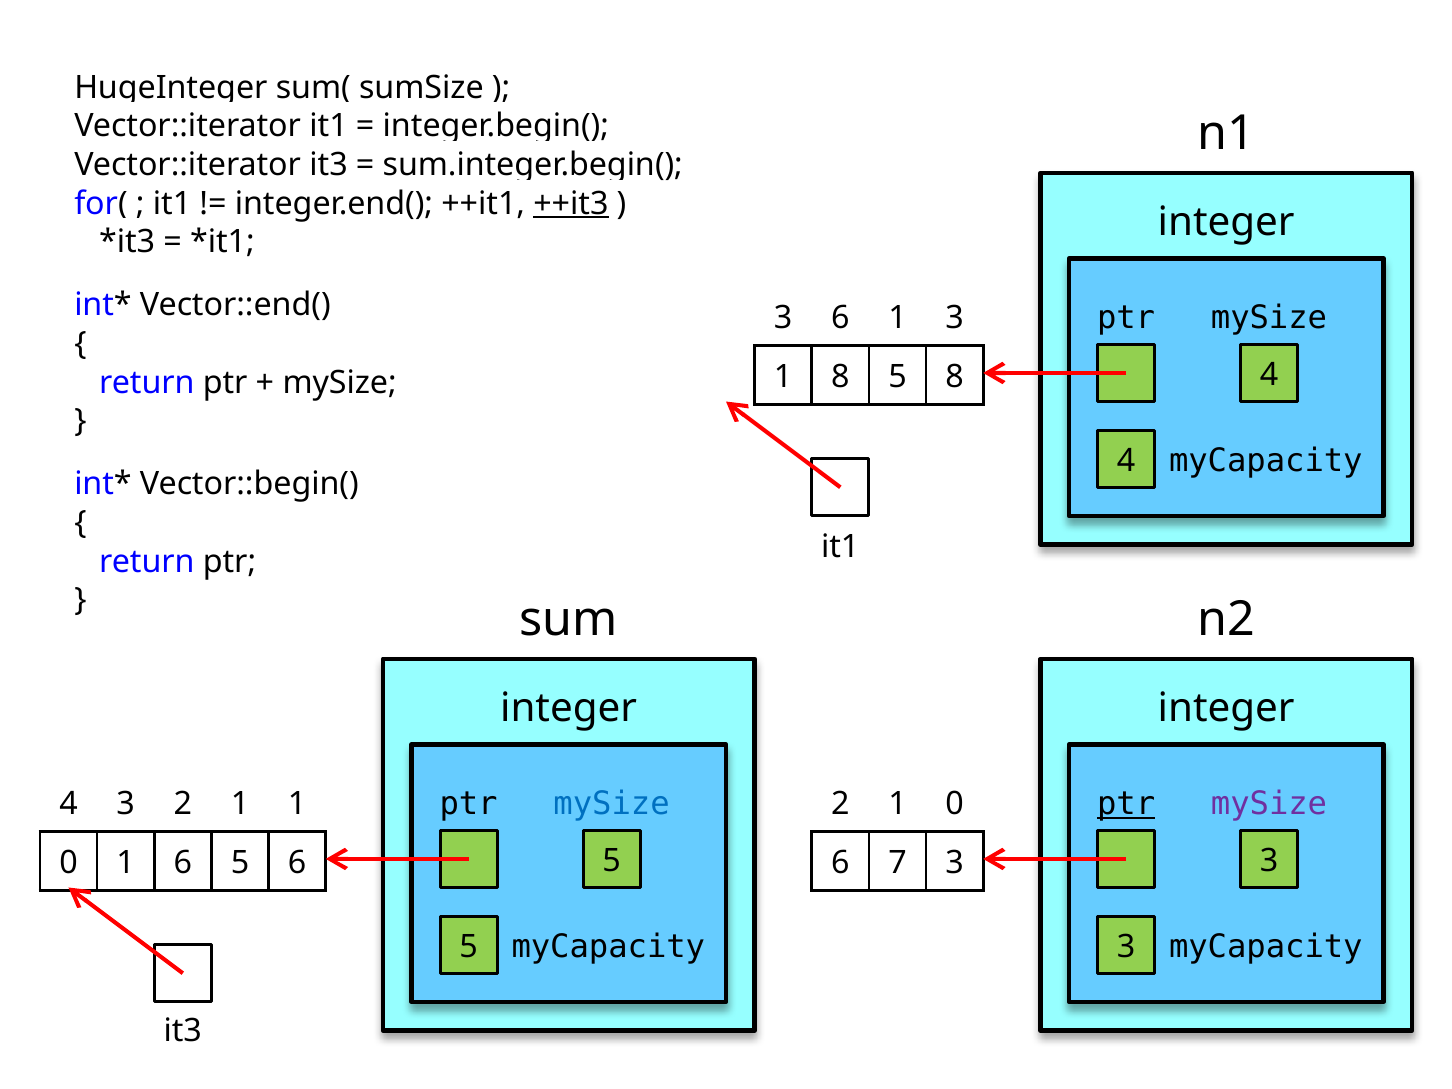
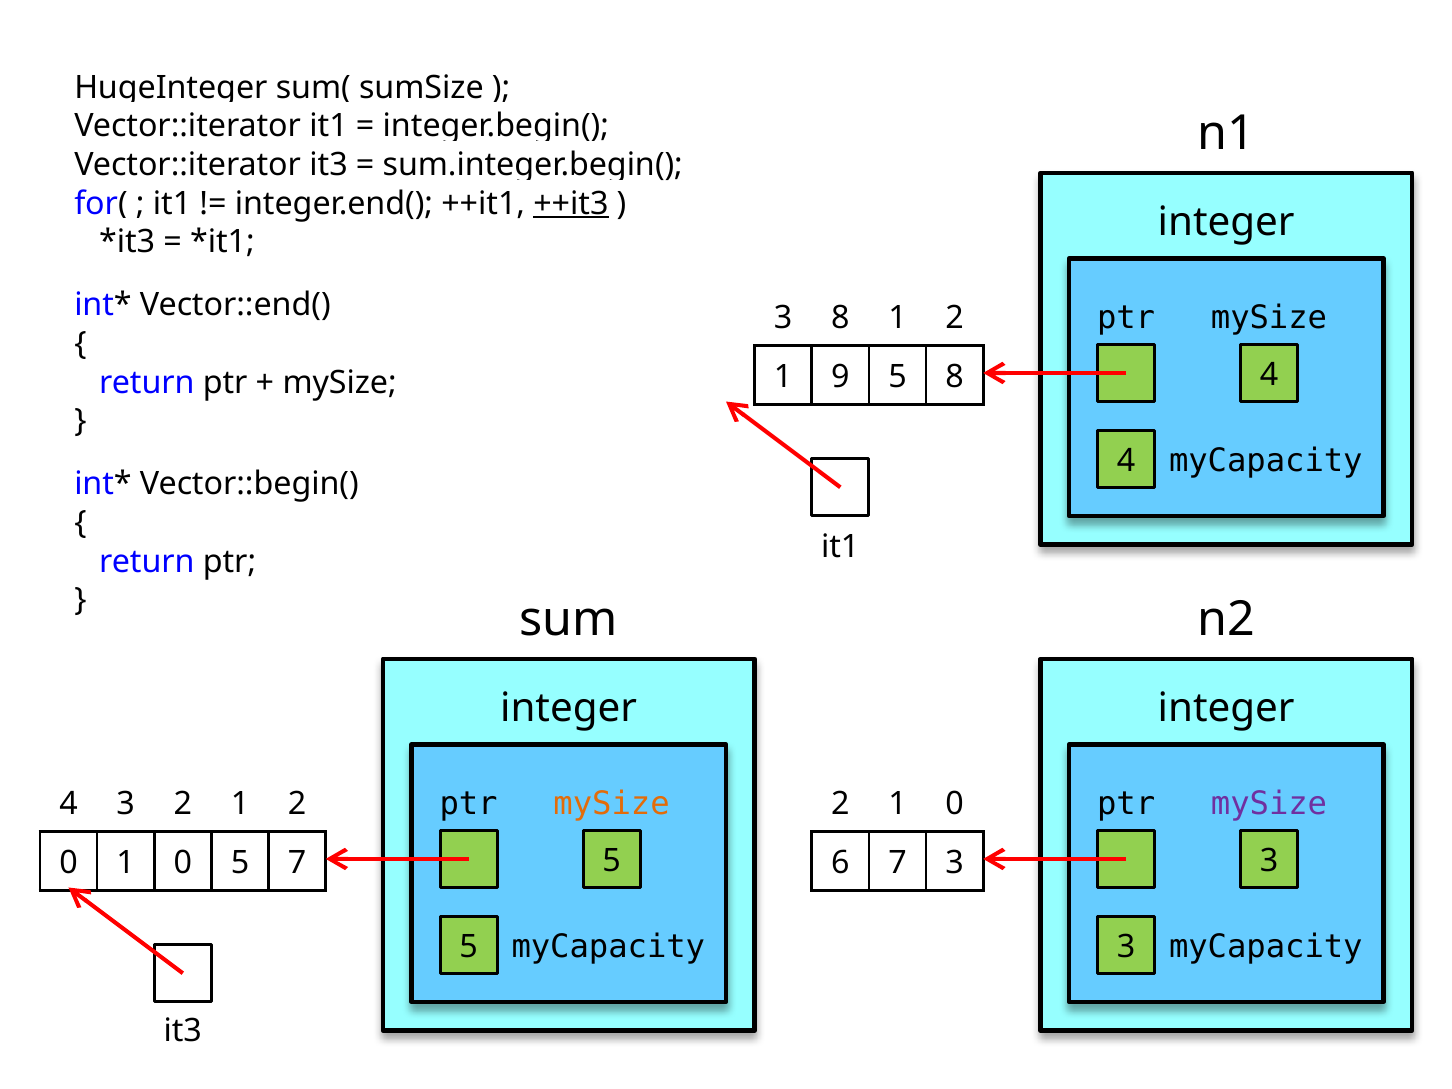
3 6: 6 -> 8
3 at (955, 318): 3 -> 2
1 8: 8 -> 9
mySize at (612, 804) colour: blue -> orange
ptr at (1126, 804) underline: present -> none
2 1 1: 1 -> 2
0 1 6: 6 -> 0
5 6: 6 -> 7
